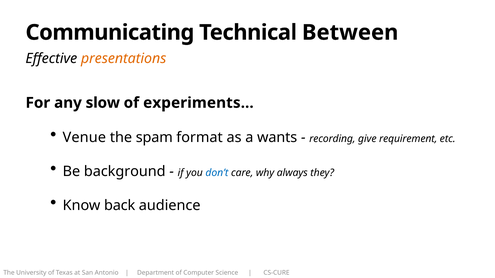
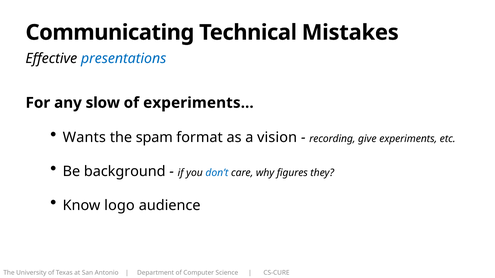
Between: Between -> Mistakes
presentations colour: orange -> blue
Venue: Venue -> Wants
wants: wants -> vision
requirement: requirement -> experiments
always: always -> figures
back: back -> logo
